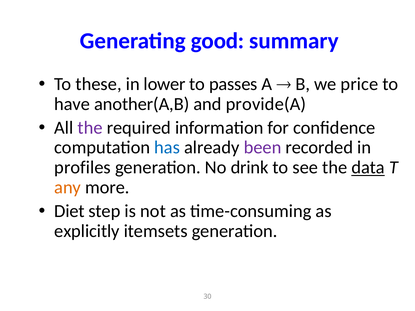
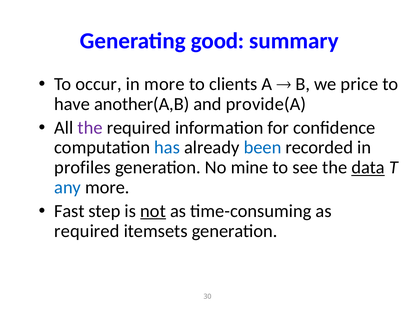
these: these -> occur
in lower: lower -> more
passes: passes -> clients
been colour: purple -> blue
drink: drink -> mine
any colour: orange -> blue
Diet: Diet -> Fast
not underline: none -> present
explicitly at (87, 231): explicitly -> required
